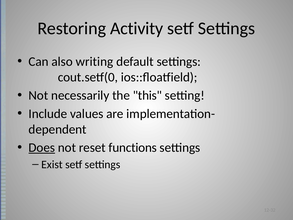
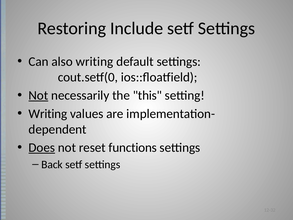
Activity: Activity -> Include
Not at (38, 95) underline: none -> present
Include at (48, 114): Include -> Writing
Exist: Exist -> Back
